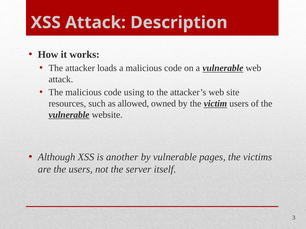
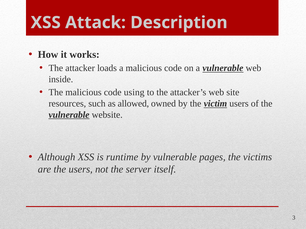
attack at (61, 79): attack -> inside
another: another -> runtime
